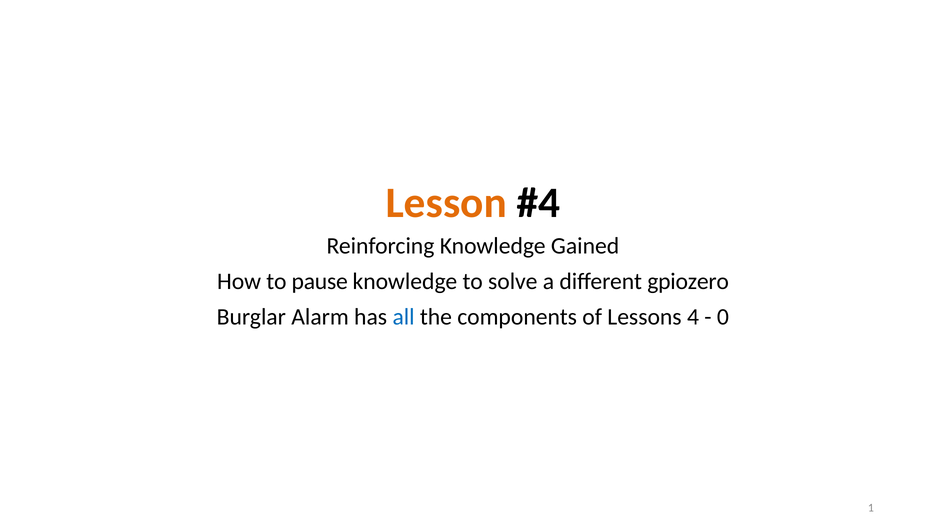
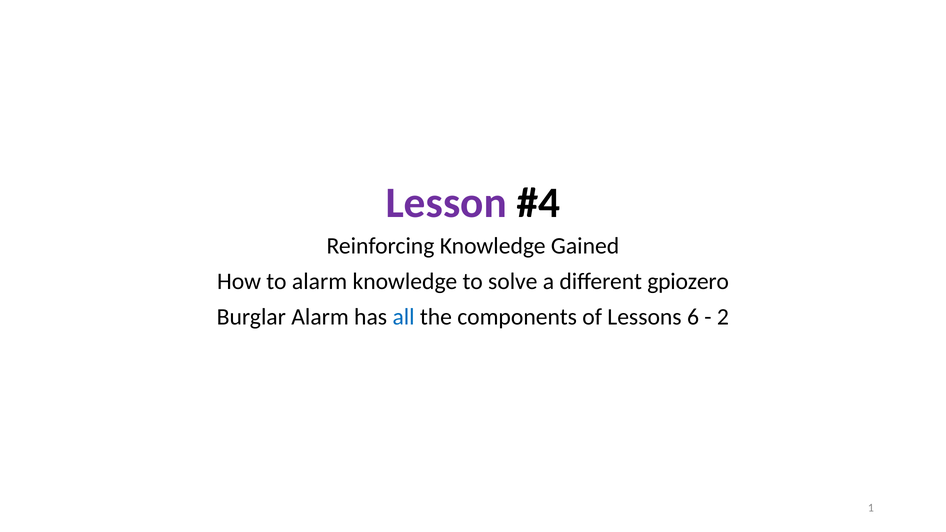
Lesson colour: orange -> purple
to pause: pause -> alarm
4: 4 -> 6
0: 0 -> 2
